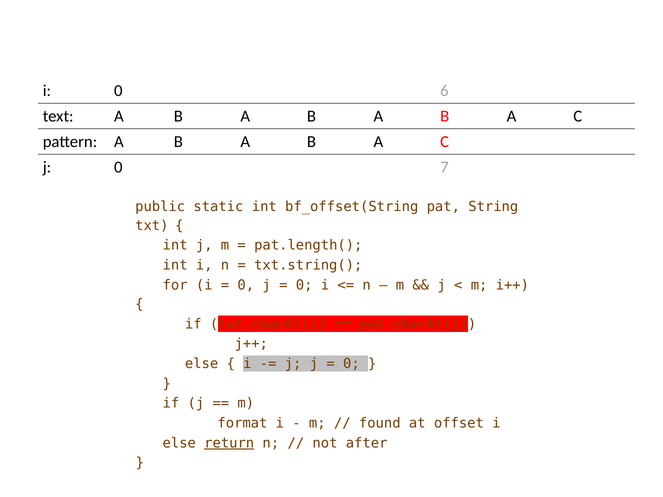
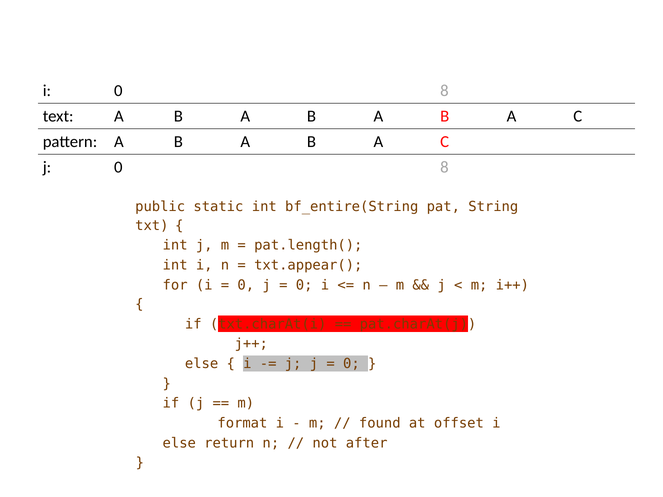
i 0 6: 6 -> 8
j 0 7: 7 -> 8
bf_offset(String: bf_offset(String -> bf_entire(String
txt.string(: txt.string( -> txt.appear(
return underline: present -> none
